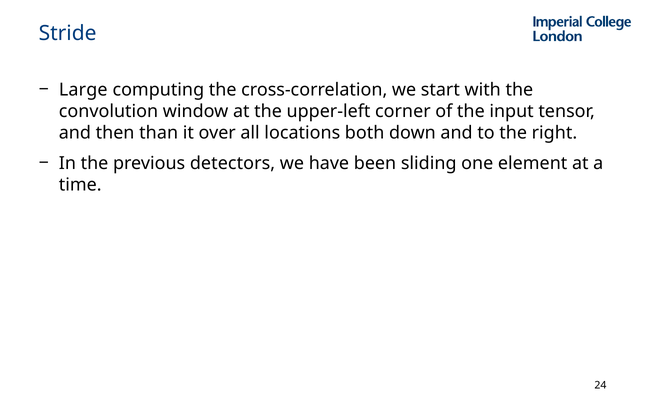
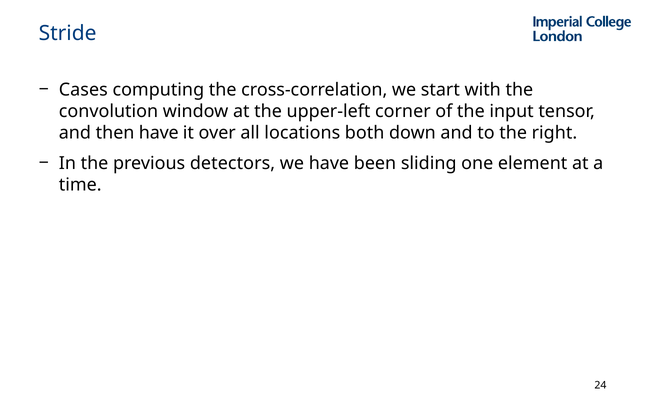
Large: Large -> Cases
then than: than -> have
